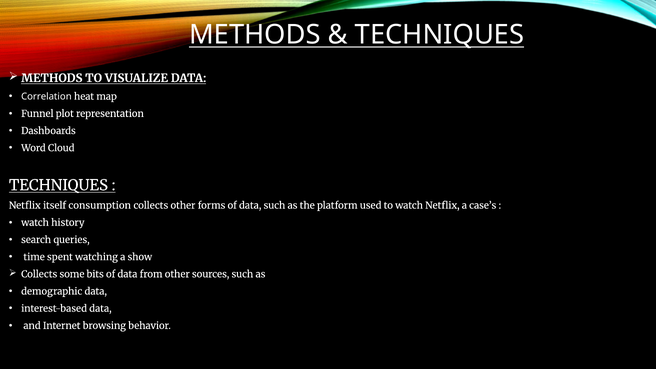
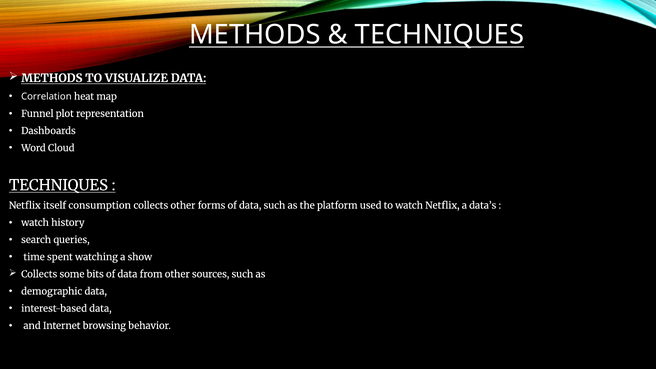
case’s: case’s -> data’s
